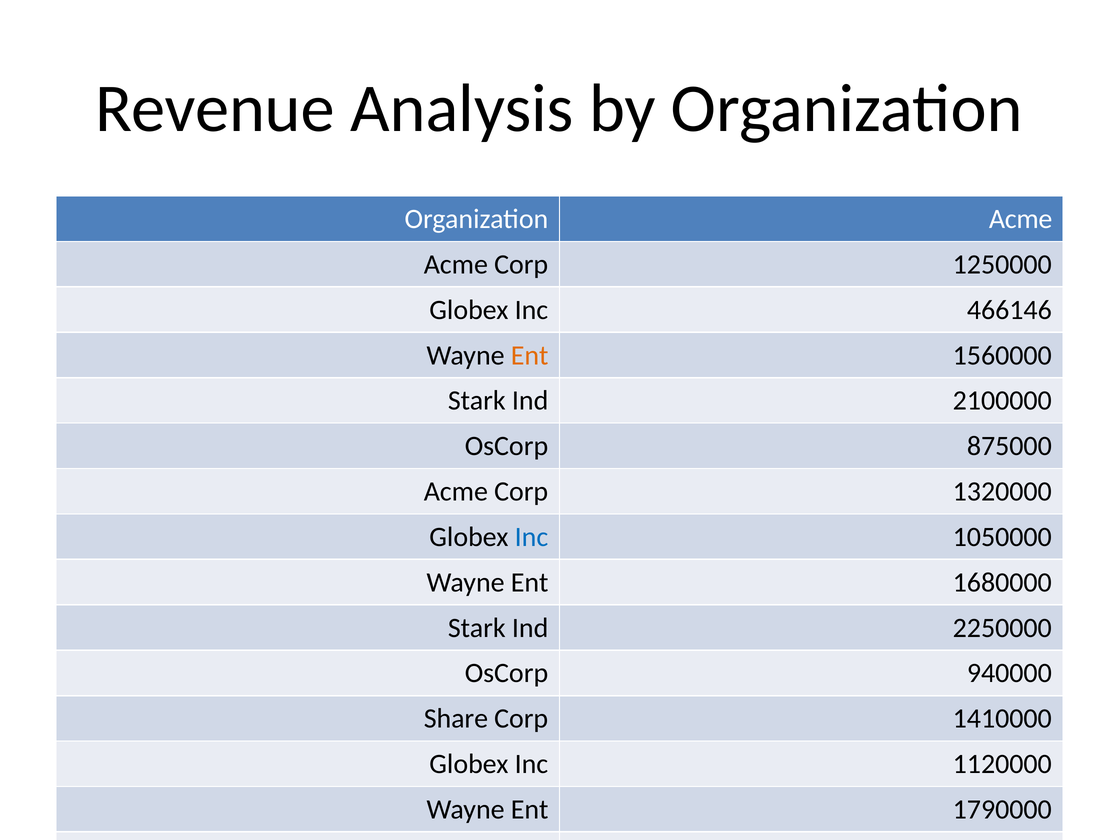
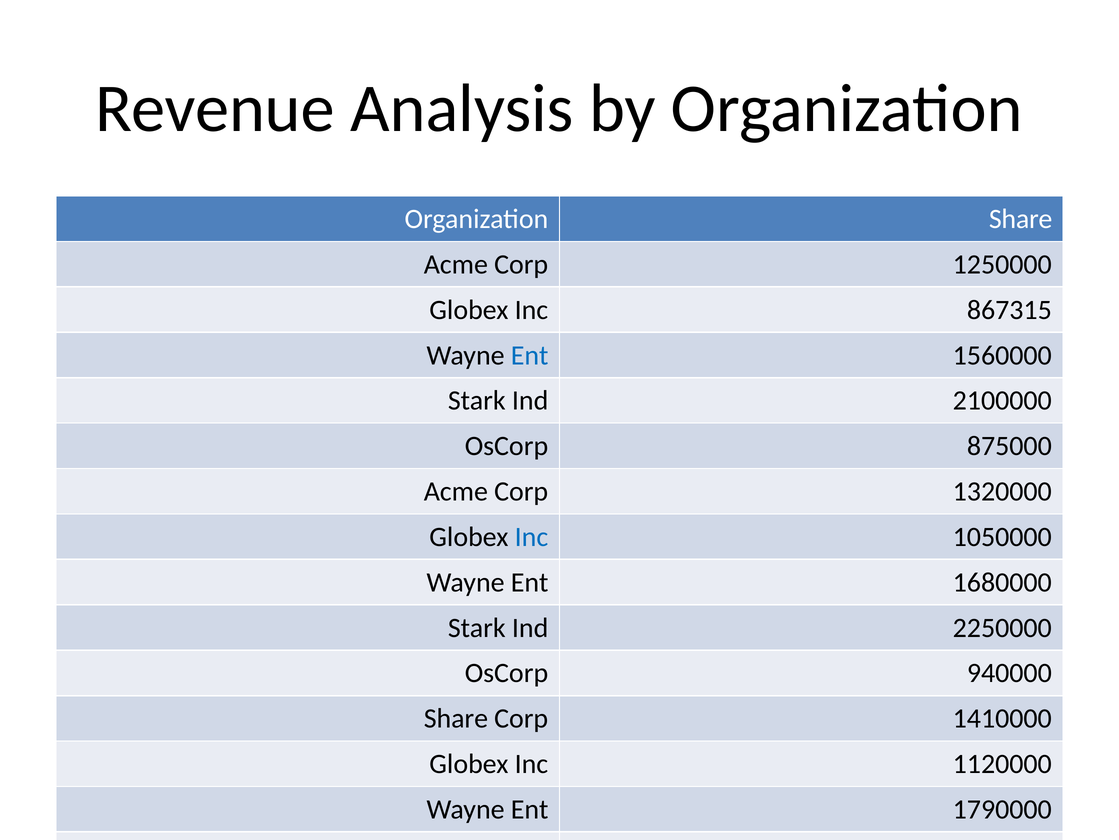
Organization Acme: Acme -> Share
466146: 466146 -> 867315
Ent at (530, 355) colour: orange -> blue
